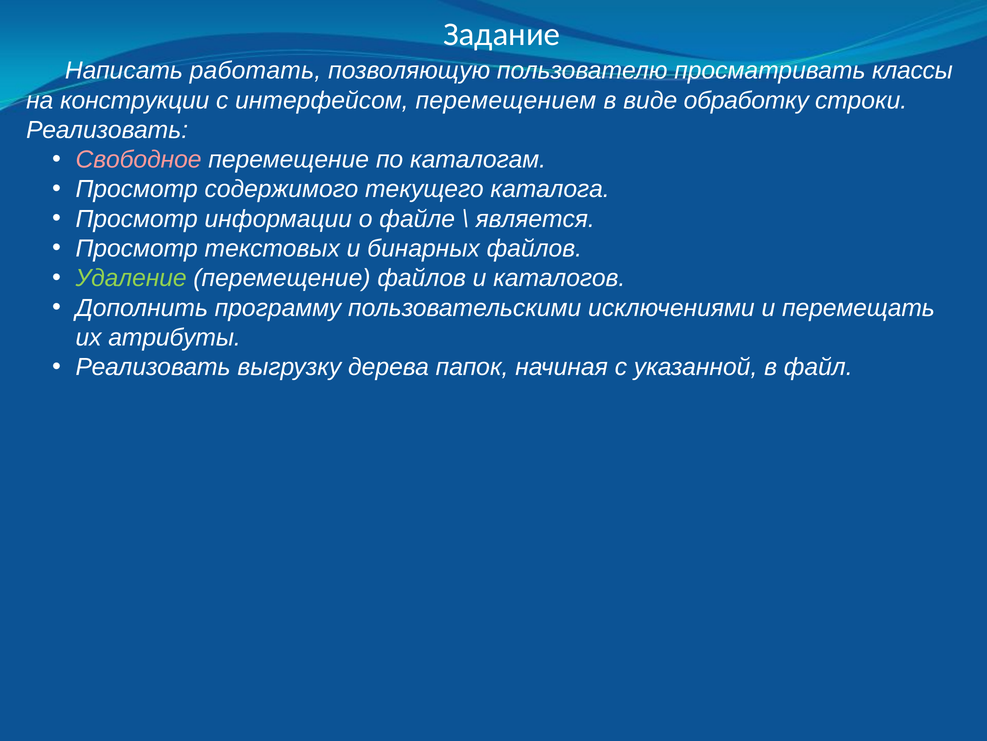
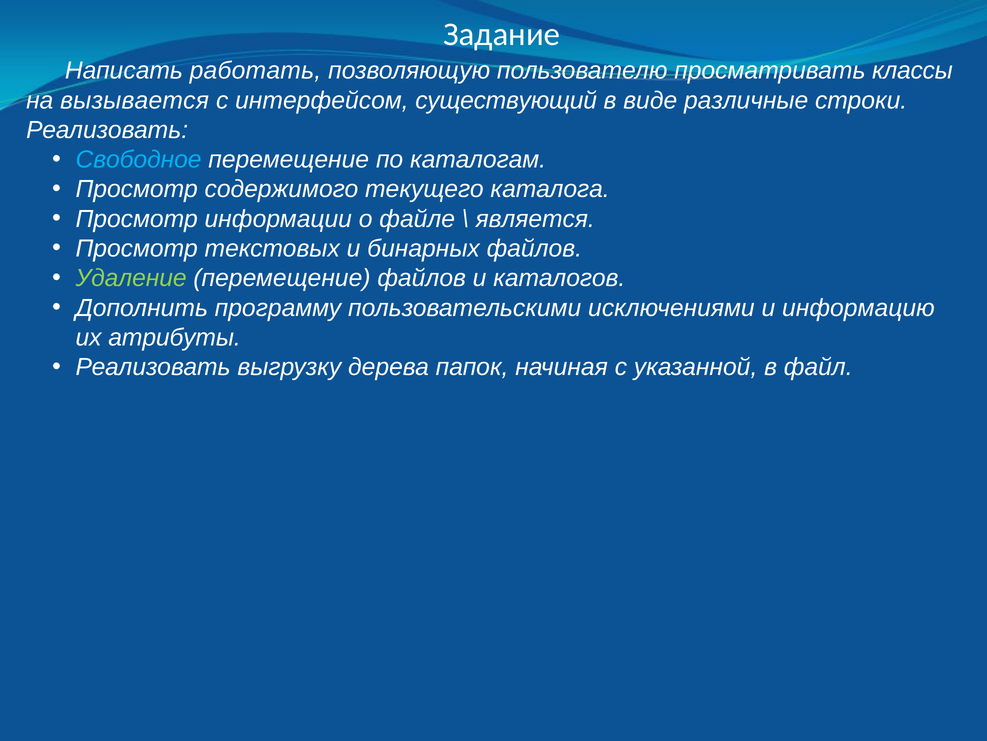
конструкции: конструкции -> вызывается
перемещением: перемещением -> существующий
обработку: обработку -> различные
Свободное colour: pink -> light blue
перемещать: перемещать -> информацию
